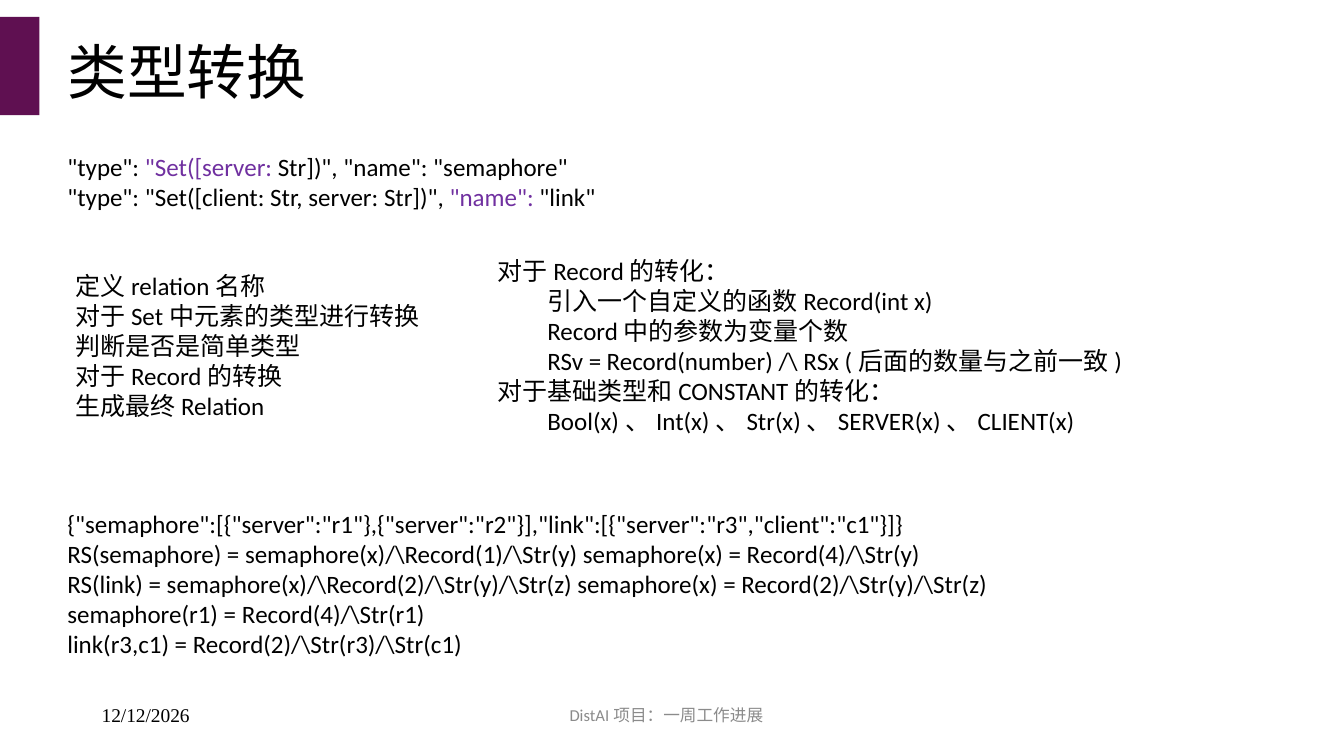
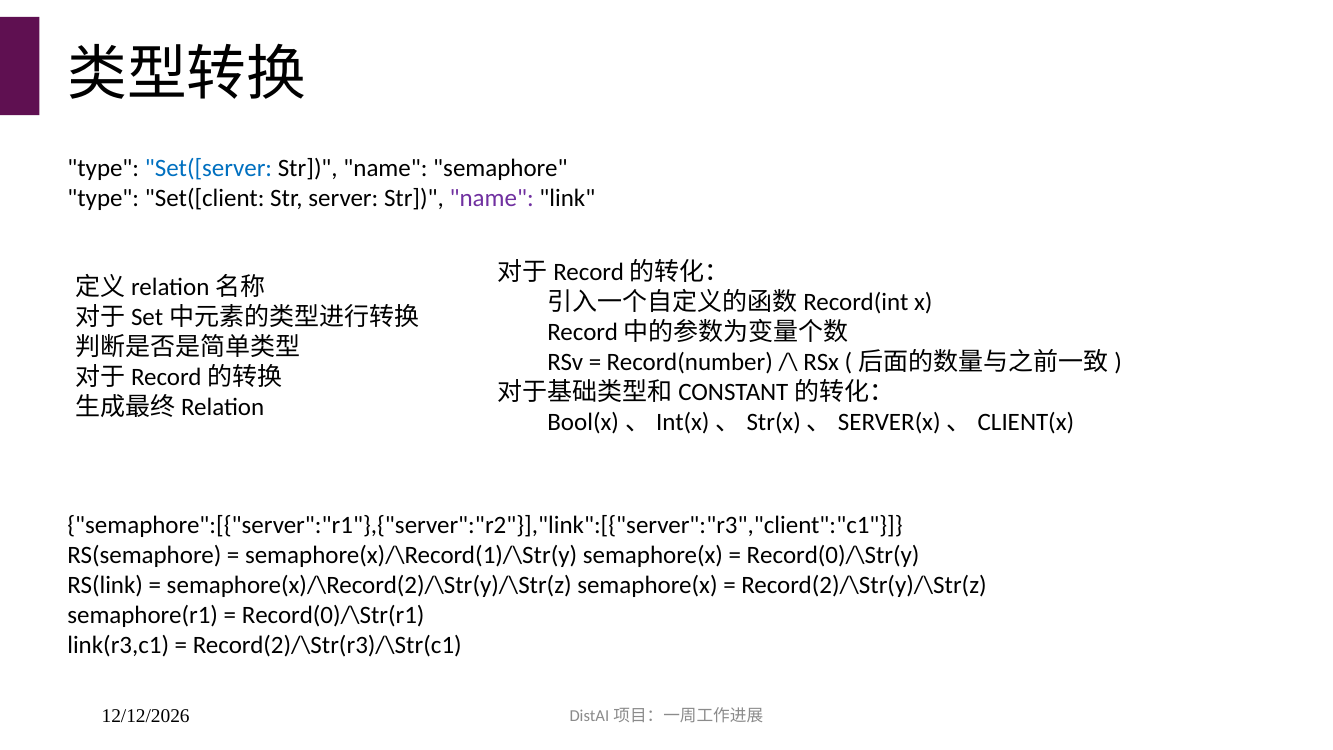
Set([server colour: purple -> blue
Record(4)/\Str(y: Record(4)/\Str(y -> Record(0)/\Str(y
Record(4)/\Str(r1: Record(4)/\Str(r1 -> Record(0)/\Str(r1
